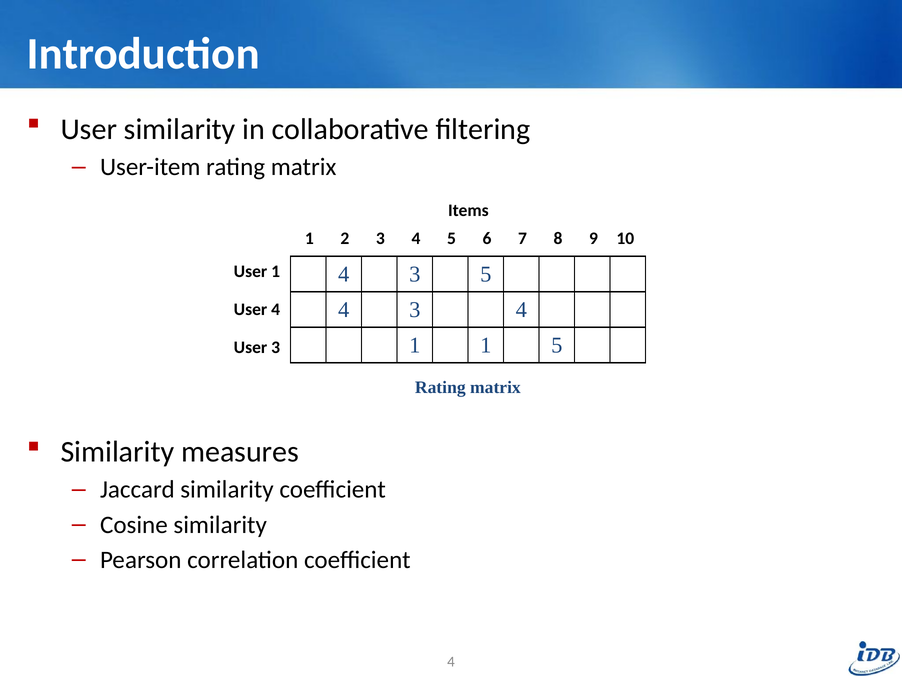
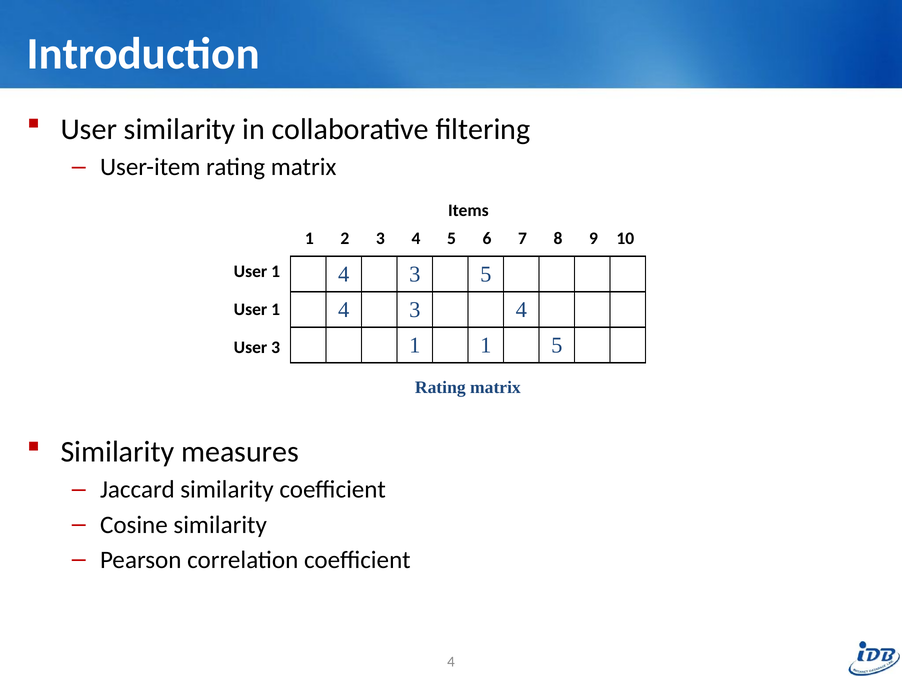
4 at (276, 310): 4 -> 1
